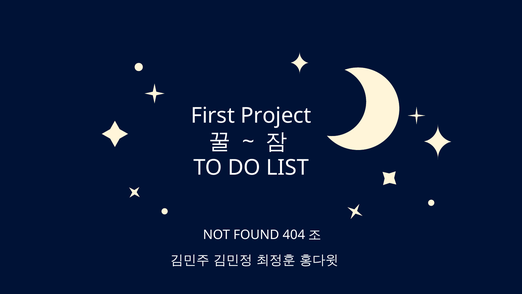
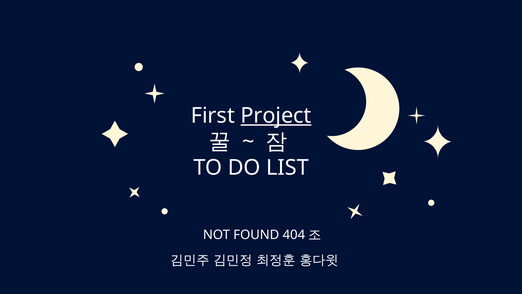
Project underline: none -> present
